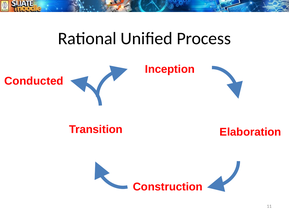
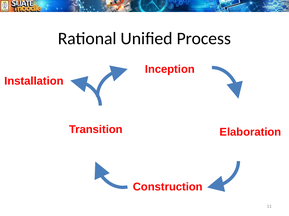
Conducted: Conducted -> Installation
